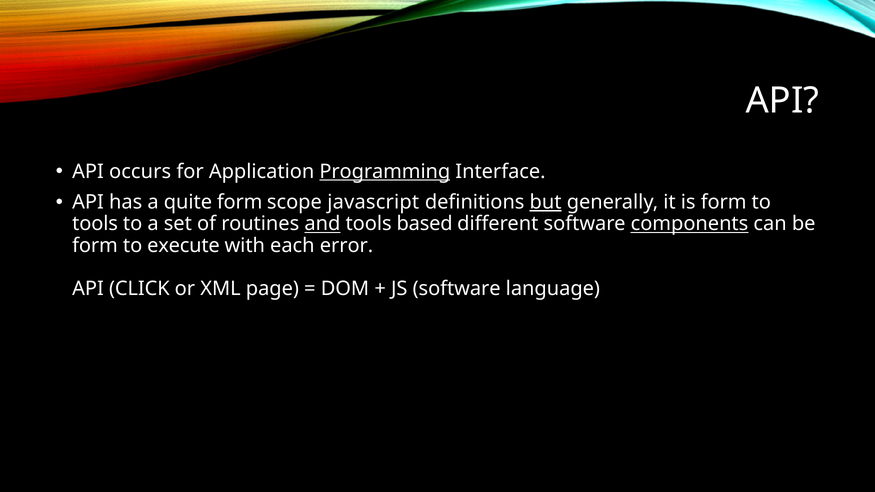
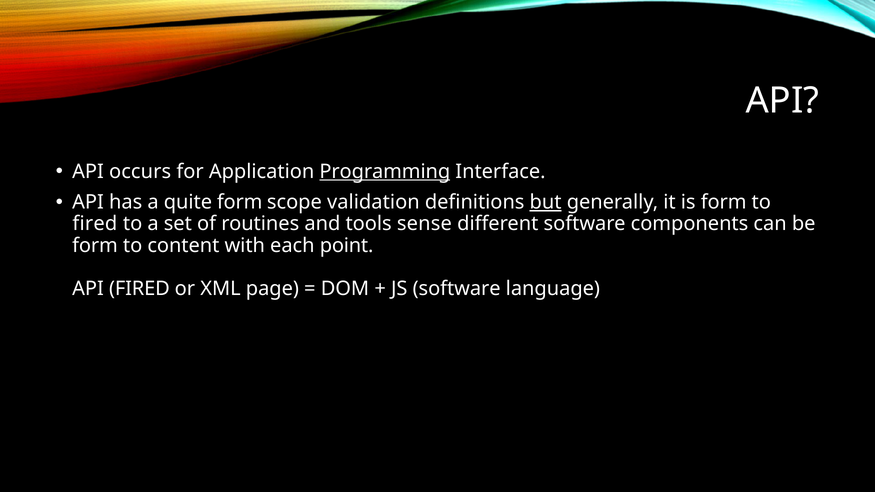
javascript: javascript -> validation
tools at (95, 224): tools -> fired
and underline: present -> none
based: based -> sense
components underline: present -> none
execute: execute -> content
error: error -> point
API CLICK: CLICK -> FIRED
